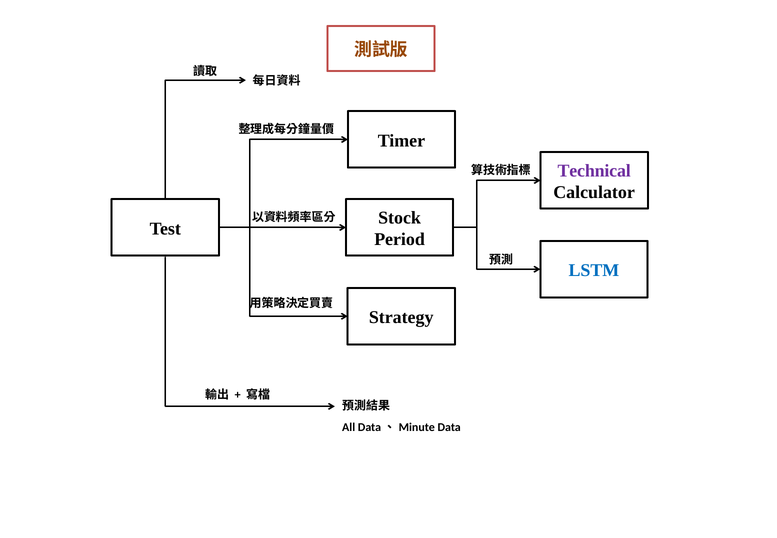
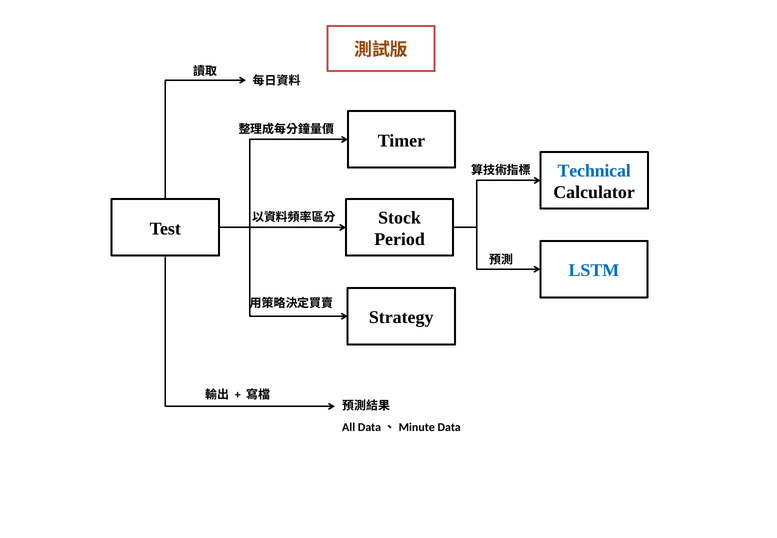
Technical colour: purple -> blue
